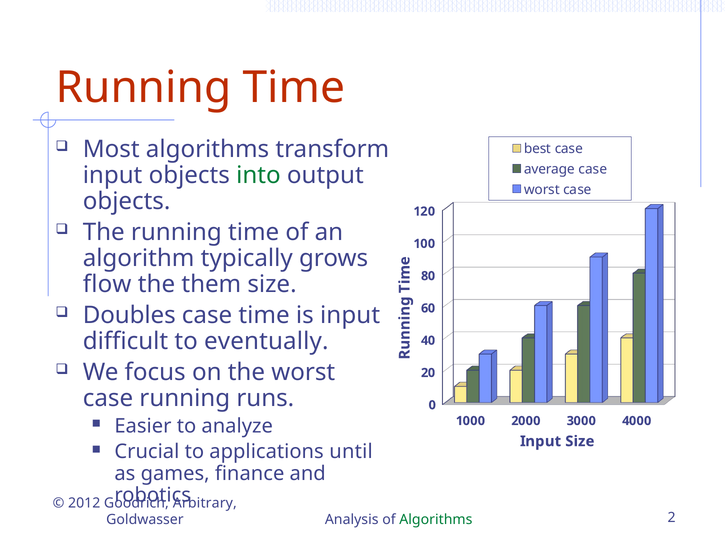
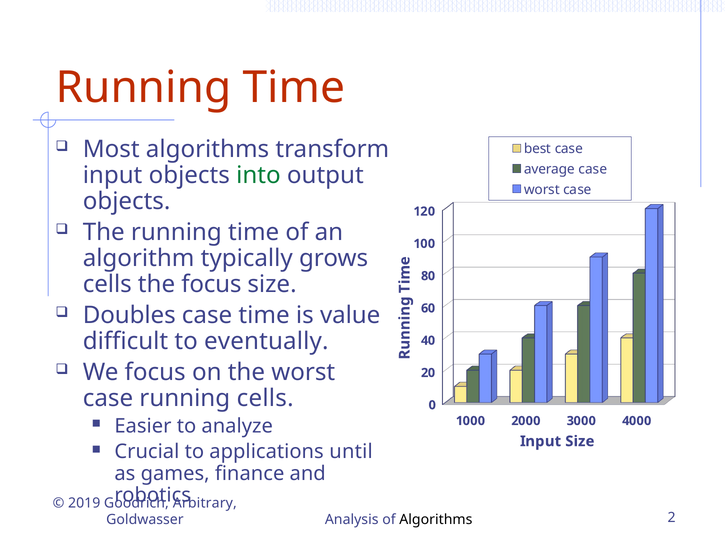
flow at (107, 285): flow -> cells
the them: them -> focus
is input: input -> value
running runs: runs -> cells
2012: 2012 -> 2019
Algorithms at (436, 521) colour: green -> black
